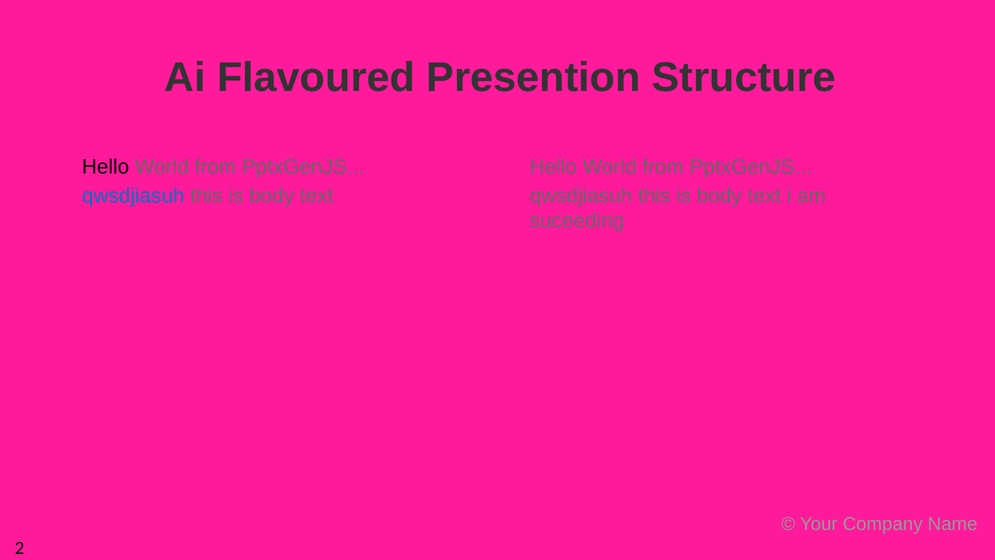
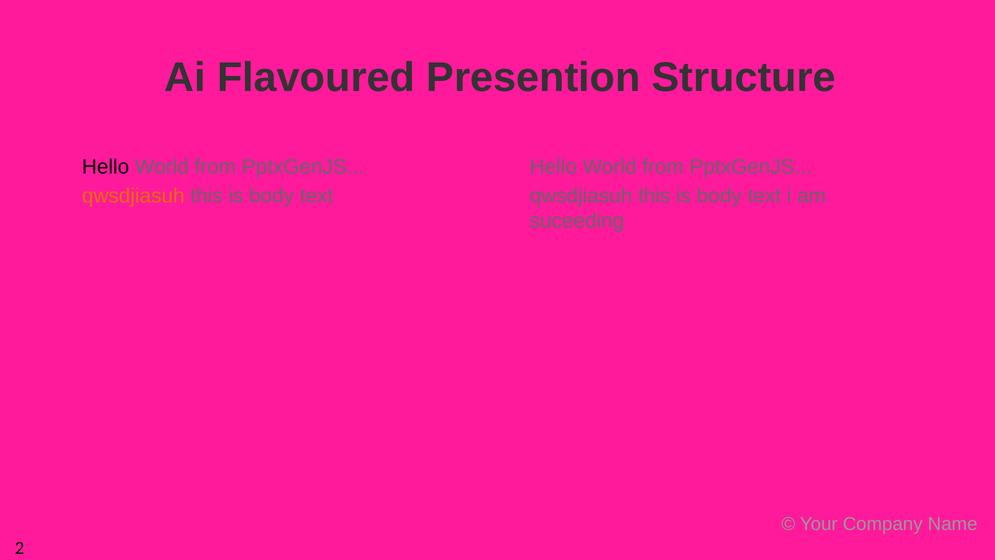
qwsdjiasuh at (133, 196) colour: blue -> orange
